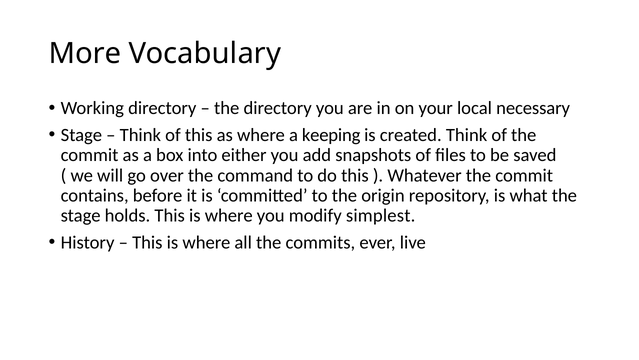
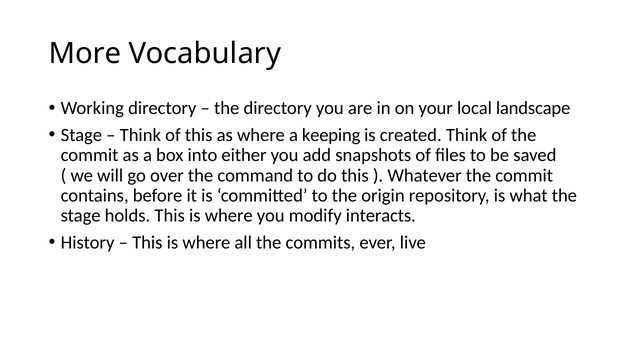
necessary: necessary -> landscape
simplest: simplest -> interacts
